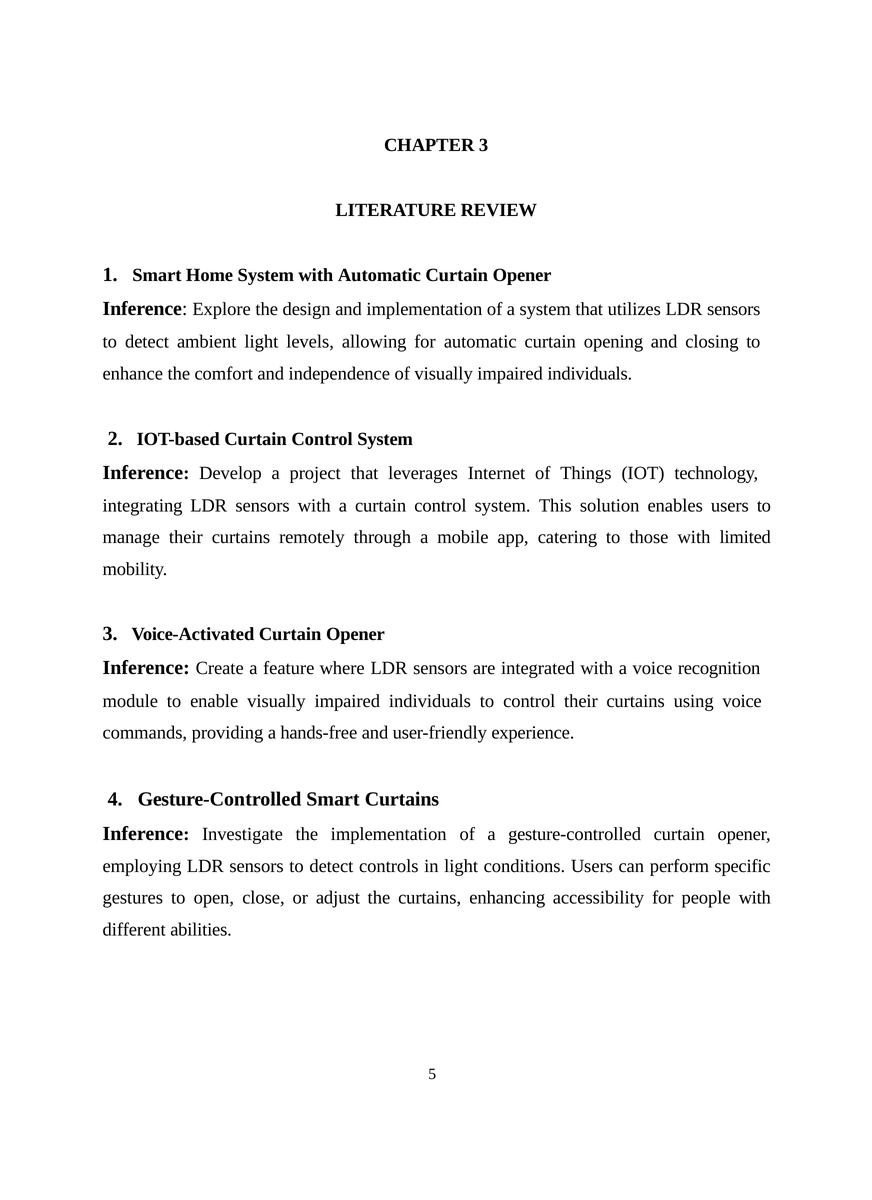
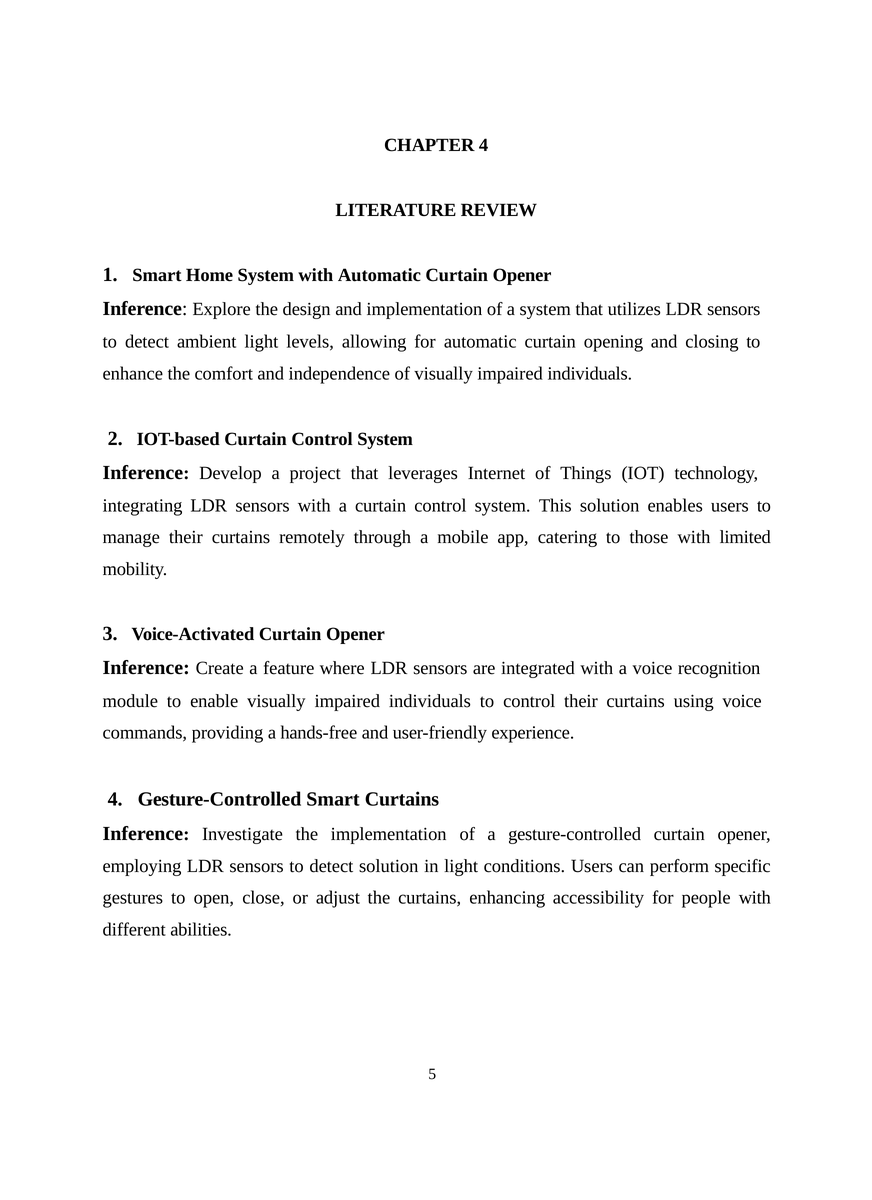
CHAPTER 3: 3 -> 4
detect controls: controls -> solution
